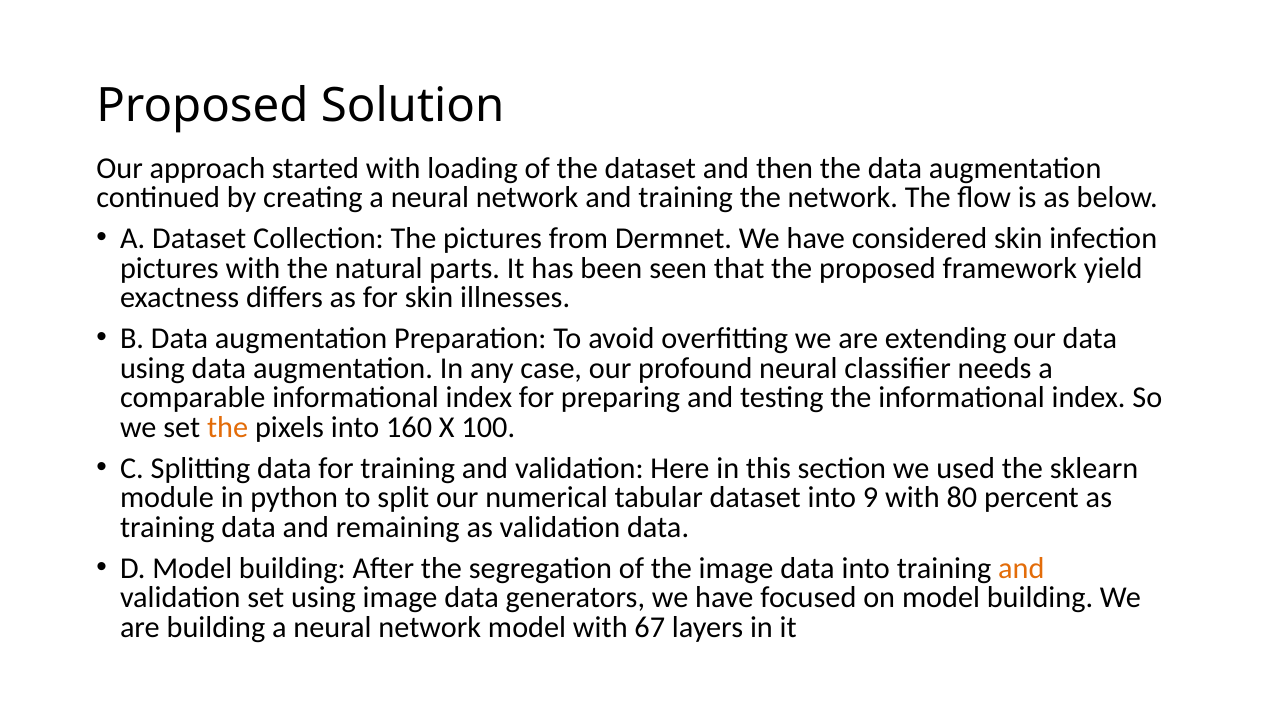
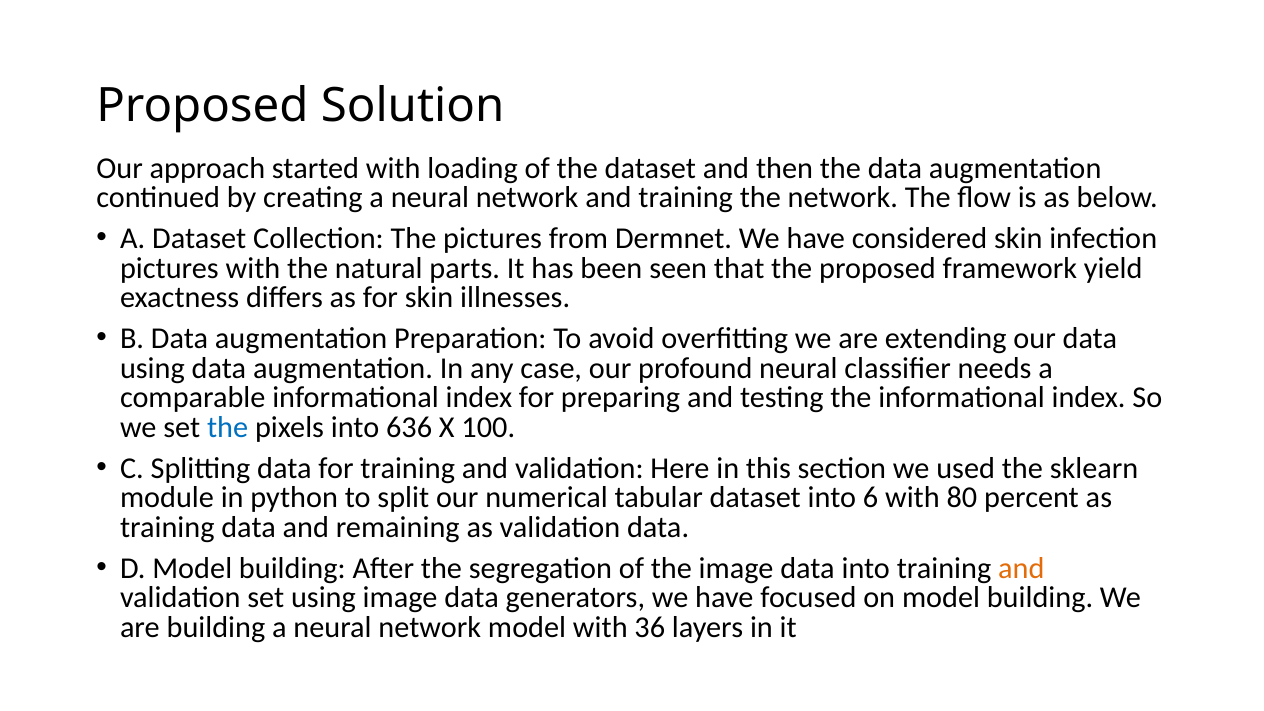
the at (228, 427) colour: orange -> blue
160: 160 -> 636
9: 9 -> 6
67: 67 -> 36
